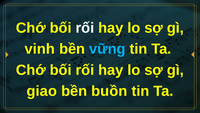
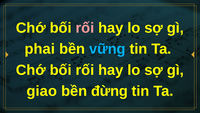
rối at (85, 28) colour: white -> pink
vinh: vinh -> phai
buồn: buồn -> đừng
